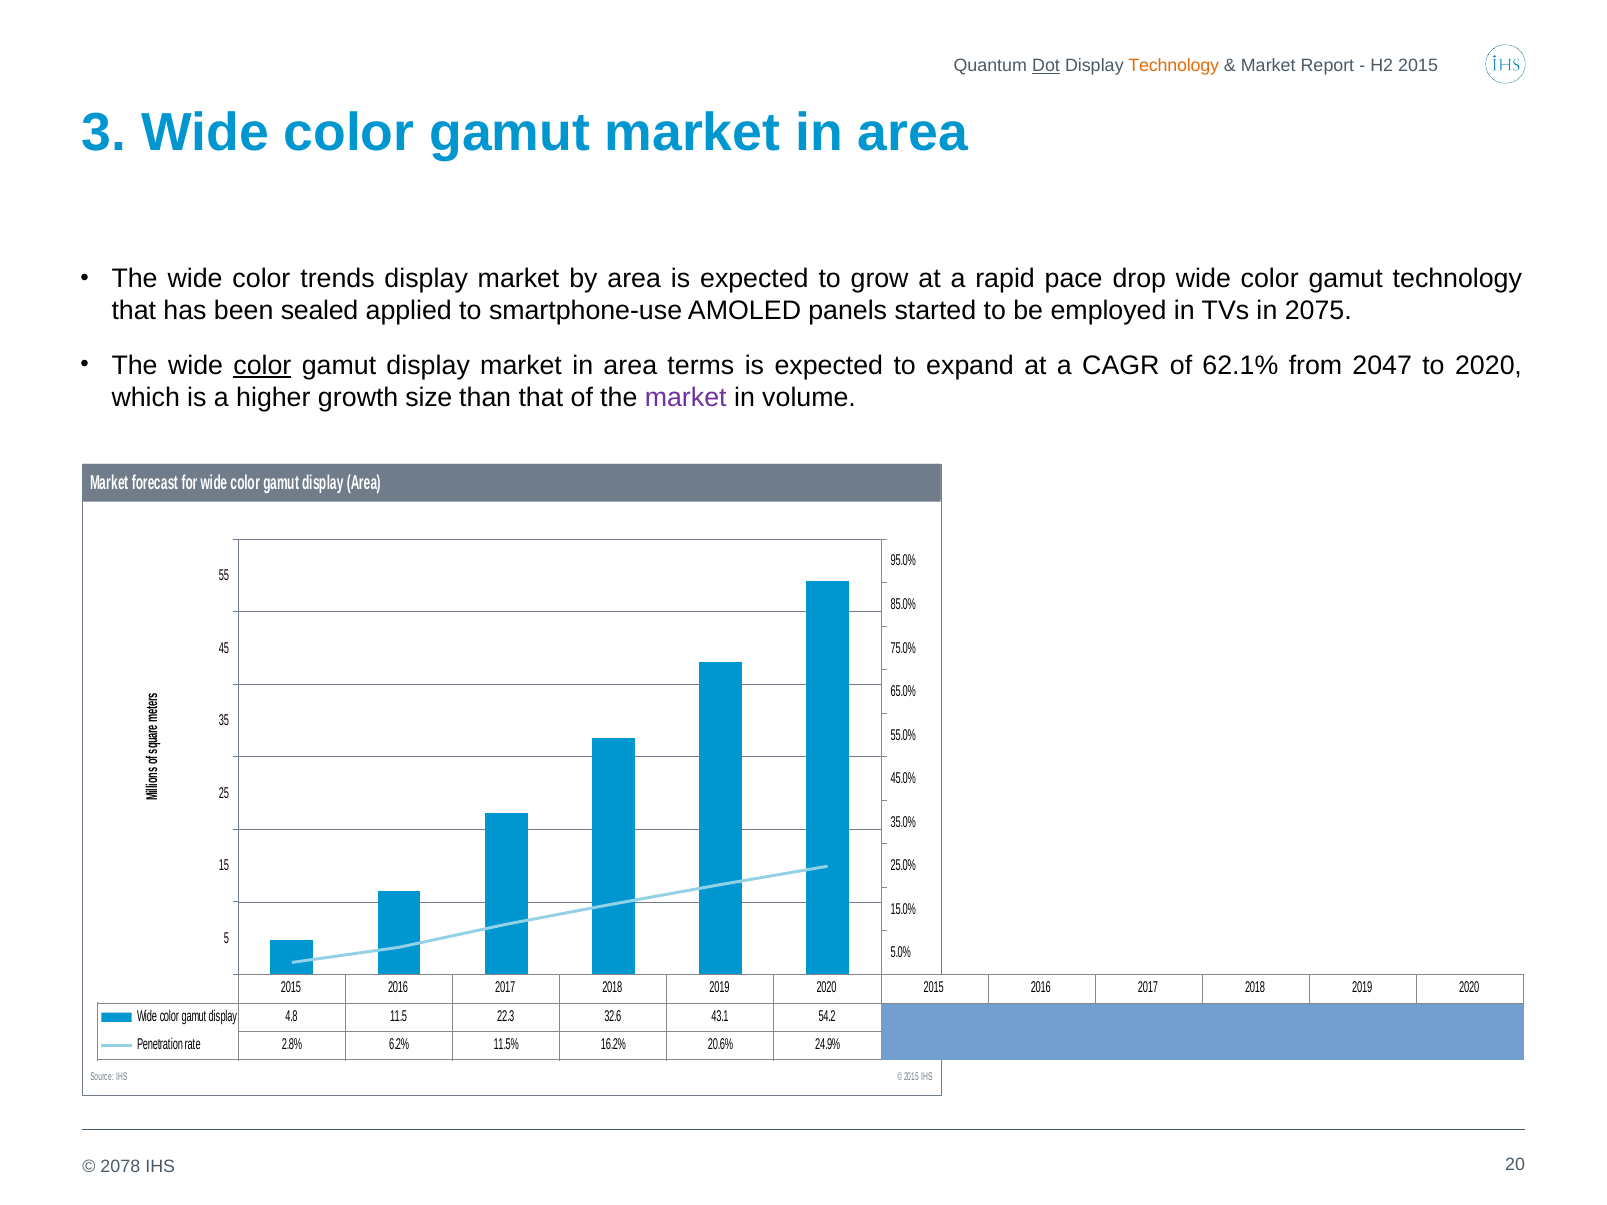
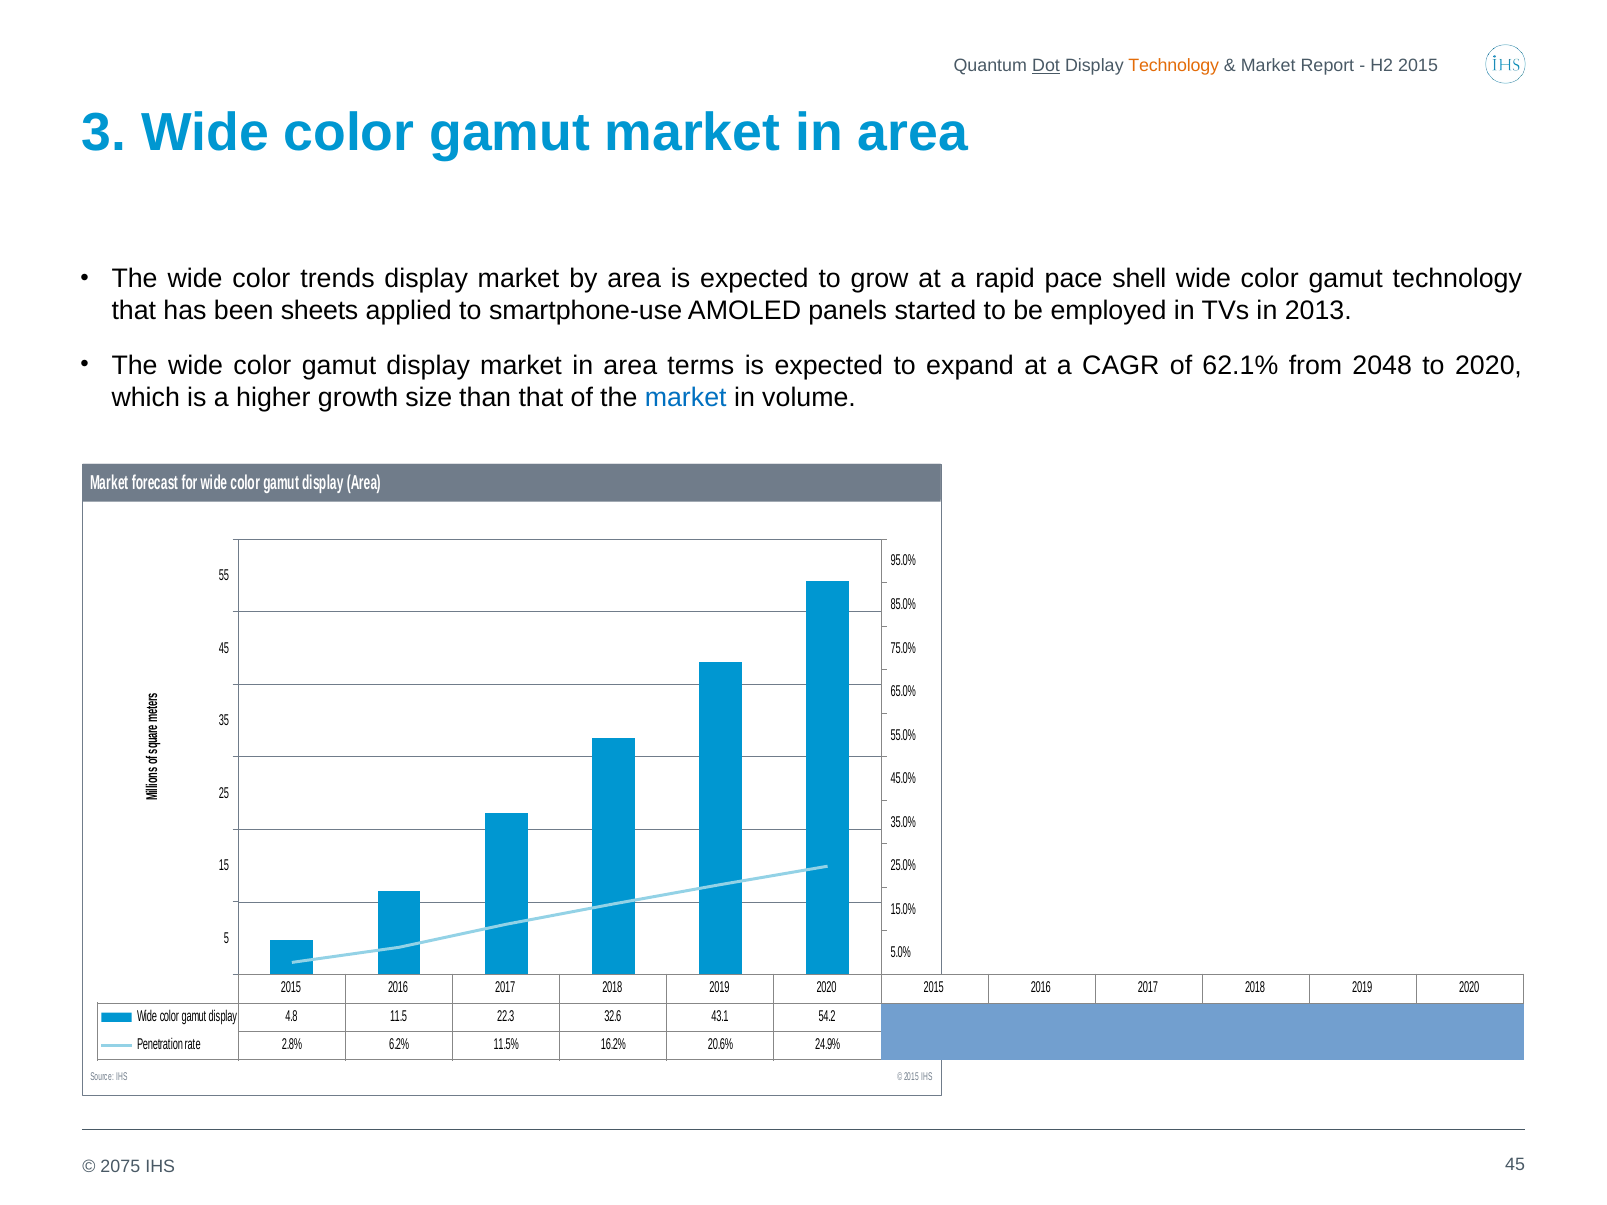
drop: drop -> shell
sealed: sealed -> sheets
2075: 2075 -> 2013
color at (262, 365) underline: present -> none
2047: 2047 -> 2048
market at (686, 398) colour: purple -> blue
2078: 2078 -> 2075
20 at (1515, 1165): 20 -> 45
